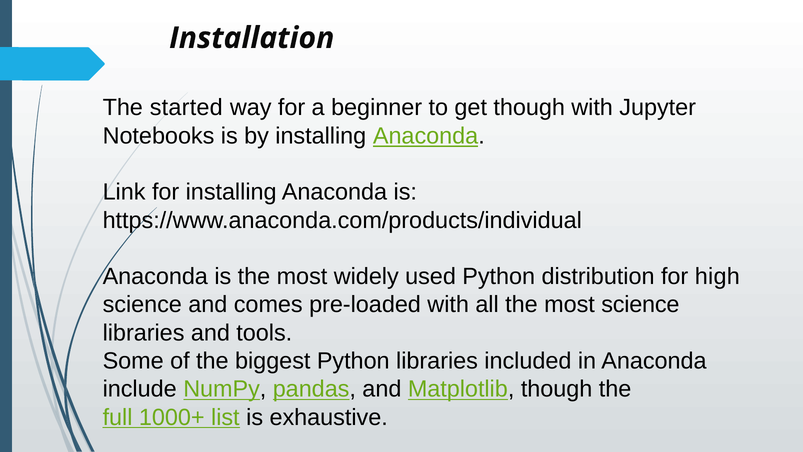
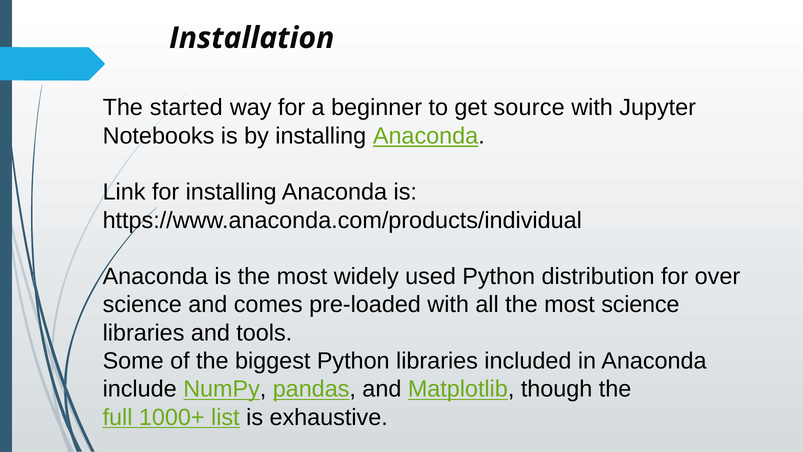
get though: though -> source
high: high -> over
